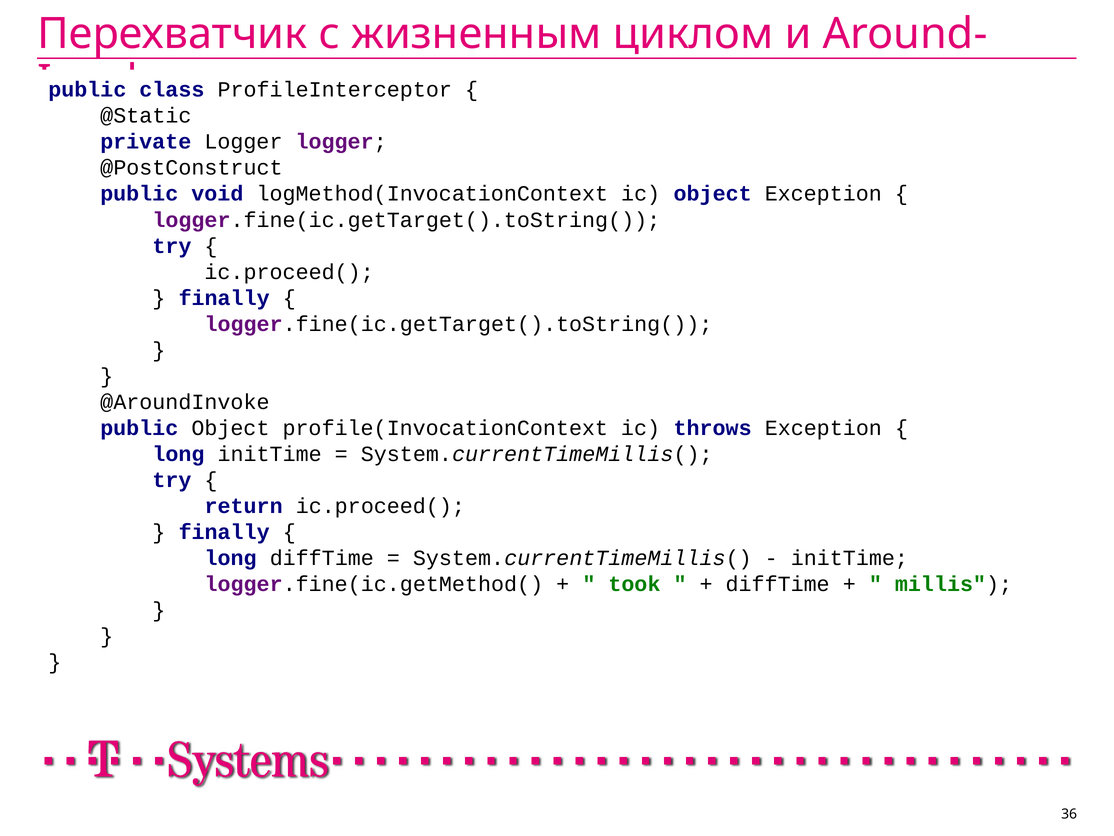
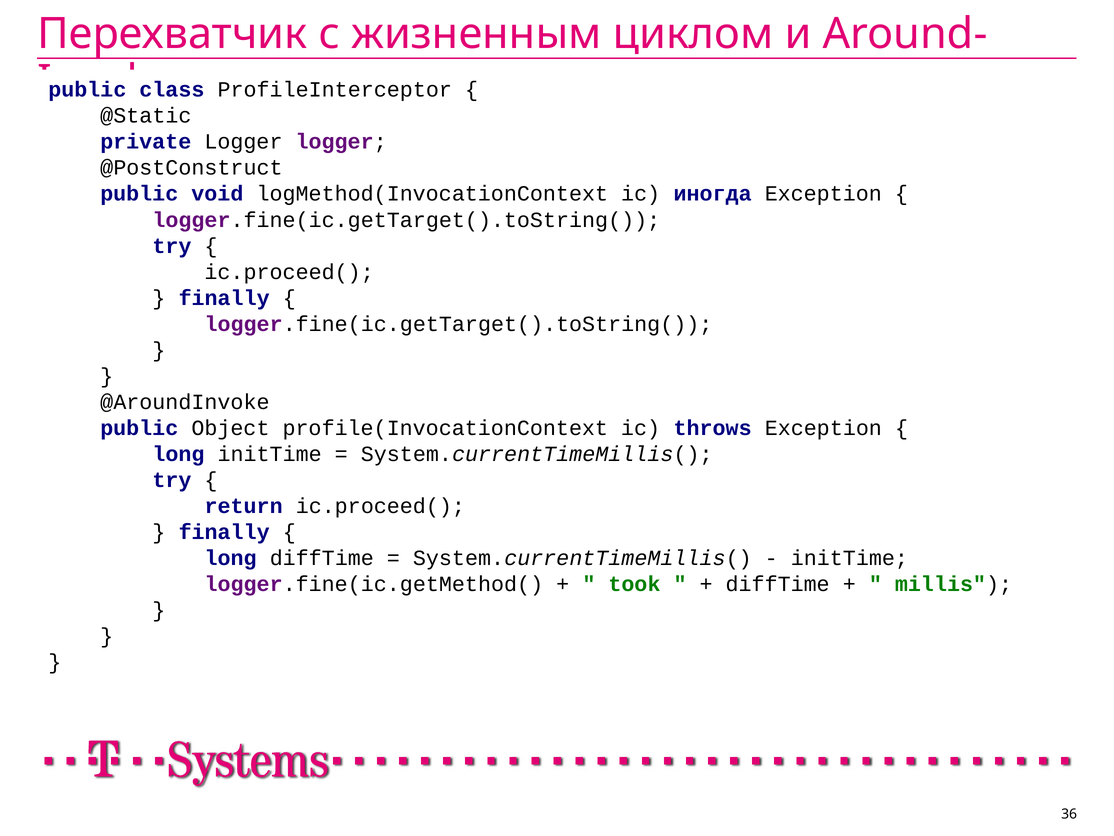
ic object: object -> иногда
